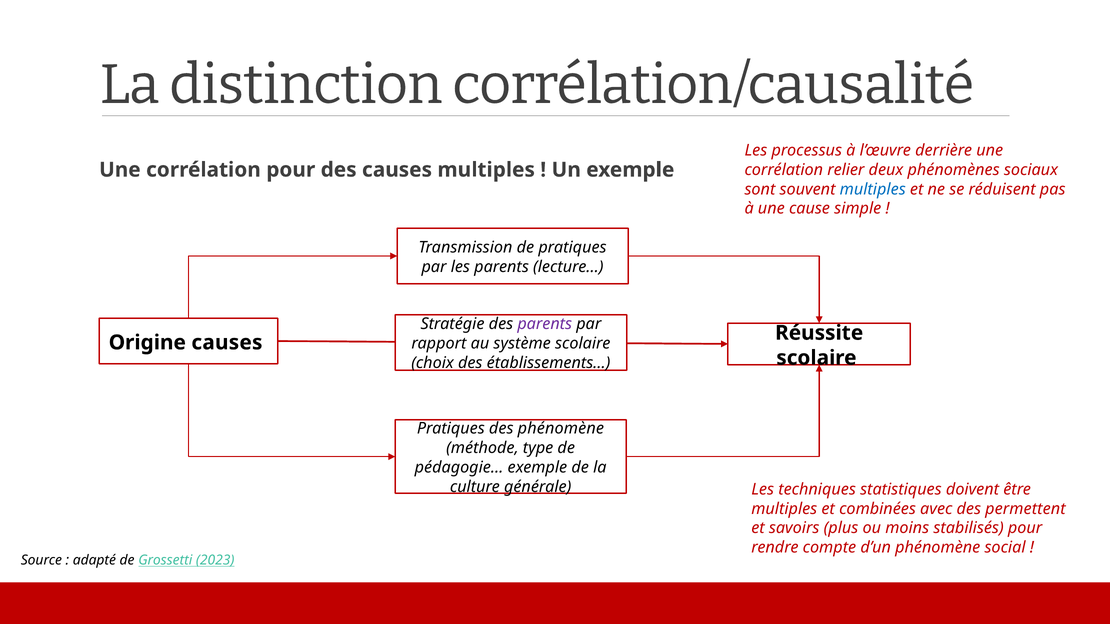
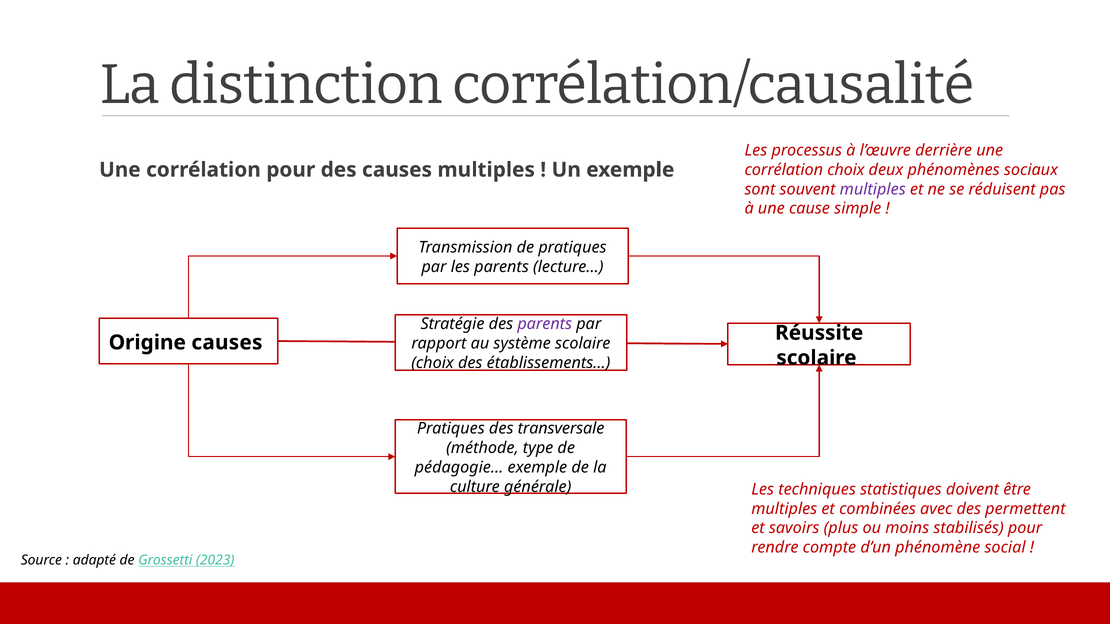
corrélation relier: relier -> choix
multiples at (873, 189) colour: blue -> purple
des phénomène: phénomène -> transversale
